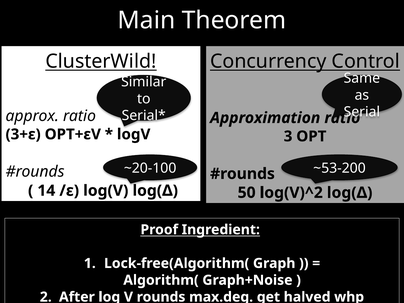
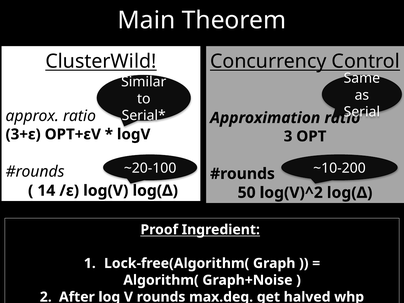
~53-200: ~53-200 -> ~10-200
